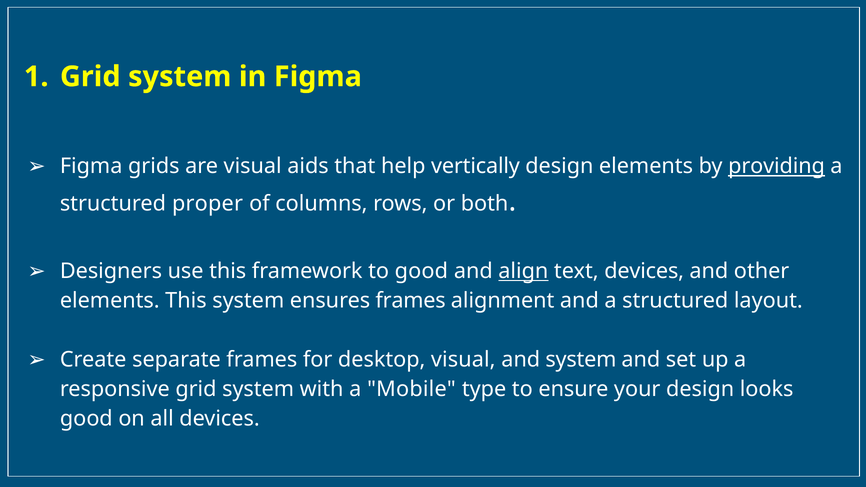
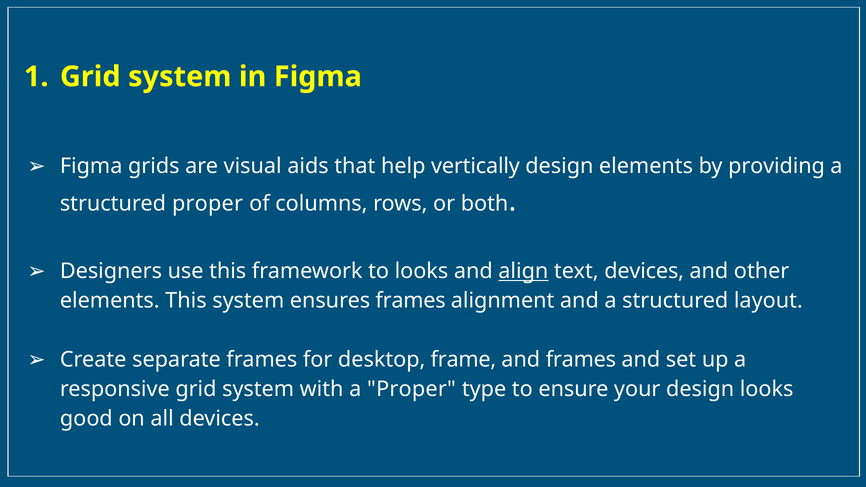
providing underline: present -> none
to good: good -> looks
desktop visual: visual -> frame
and system: system -> frames
a Mobile: Mobile -> Proper
